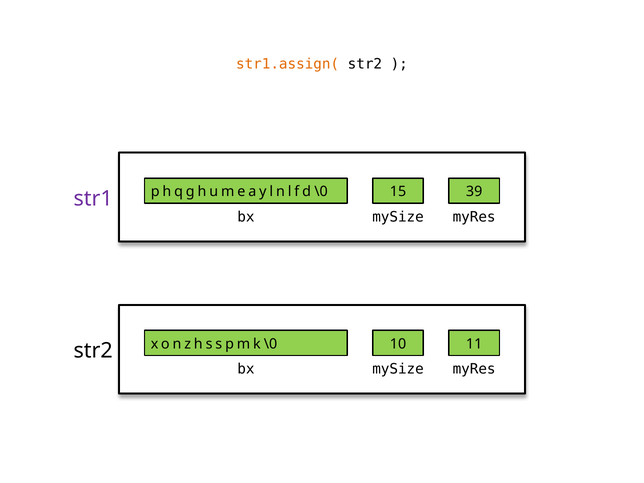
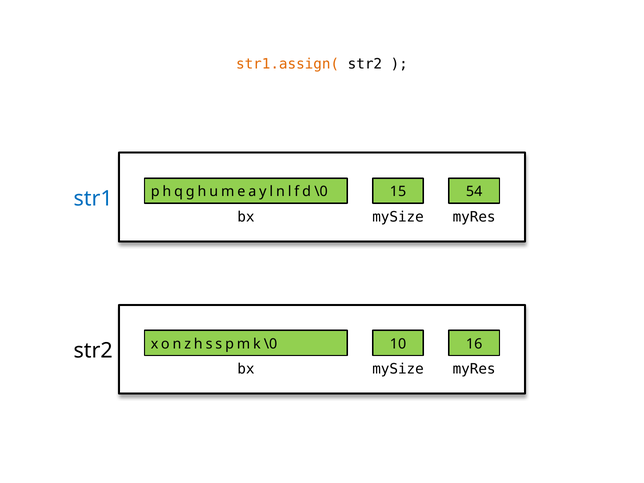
39: 39 -> 54
str1 colour: purple -> blue
11: 11 -> 16
